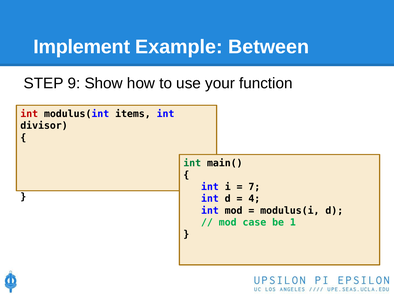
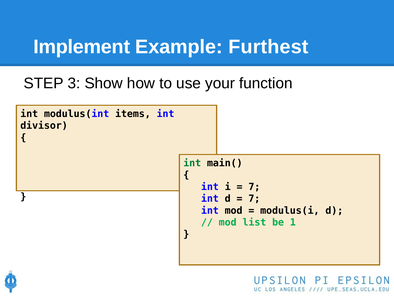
Between: Between -> Furthest
9: 9 -> 3
int at (29, 114) colour: red -> black
4 at (254, 198): 4 -> 7
case: case -> list
